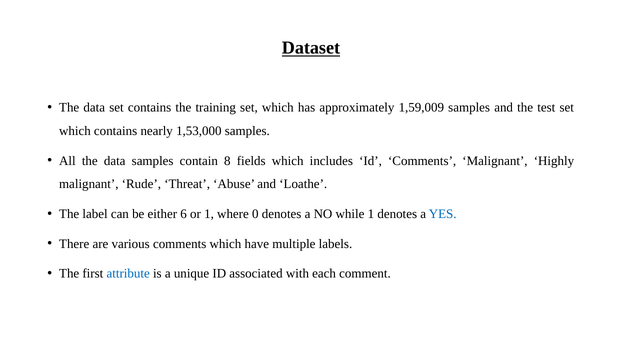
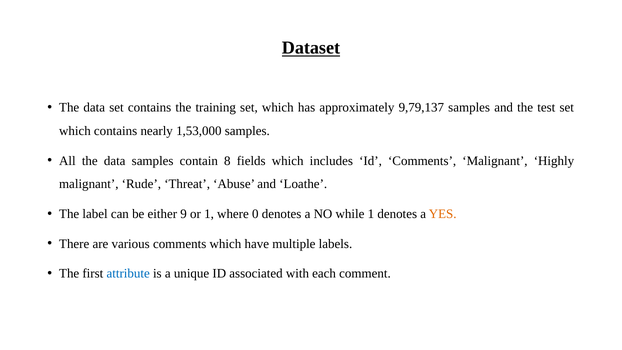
1,59,009: 1,59,009 -> 9,79,137
6: 6 -> 9
YES colour: blue -> orange
